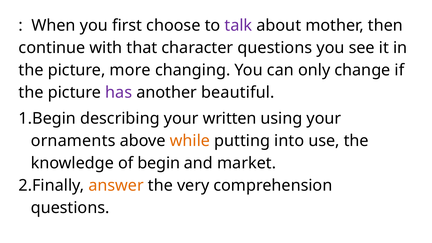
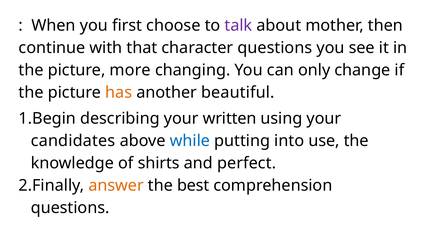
has colour: purple -> orange
ornaments: ornaments -> candidates
while colour: orange -> blue
begin: begin -> shirts
market: market -> perfect
very: very -> best
